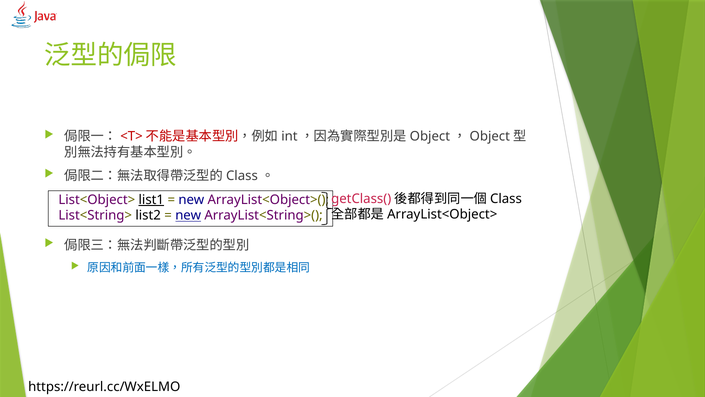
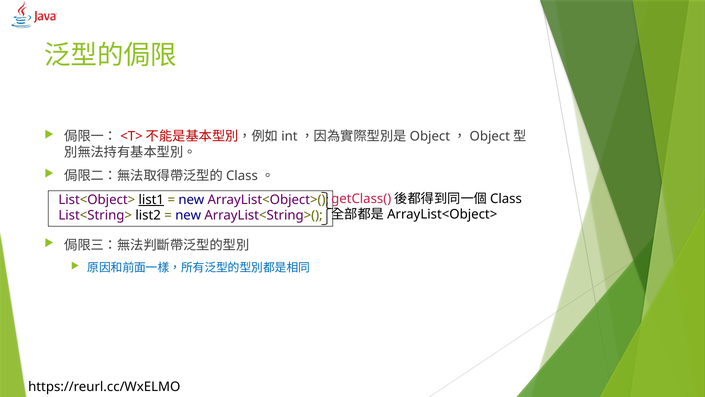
new at (188, 215) underline: present -> none
